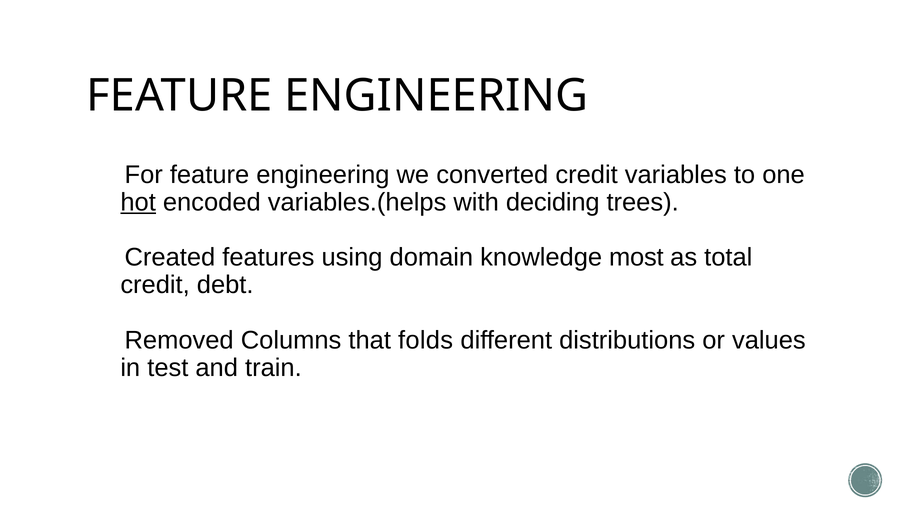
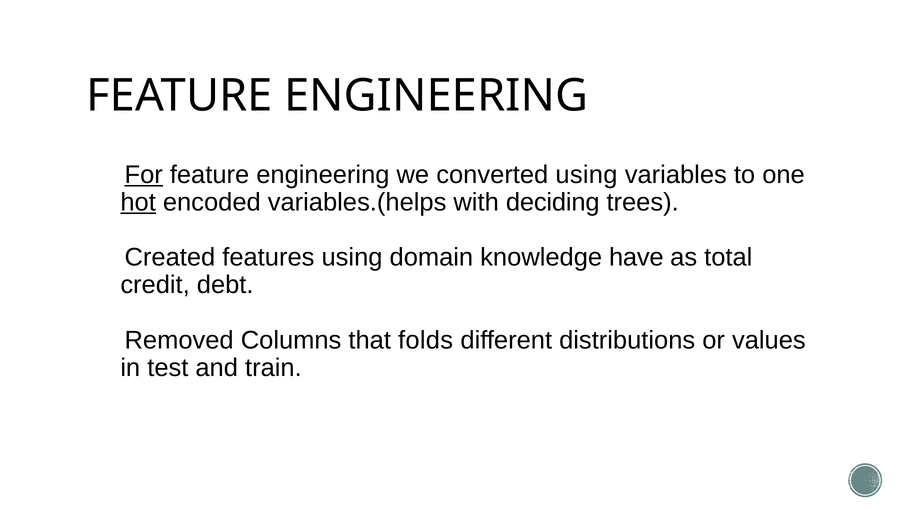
For underline: none -> present
converted credit: credit -> using
most: most -> have
